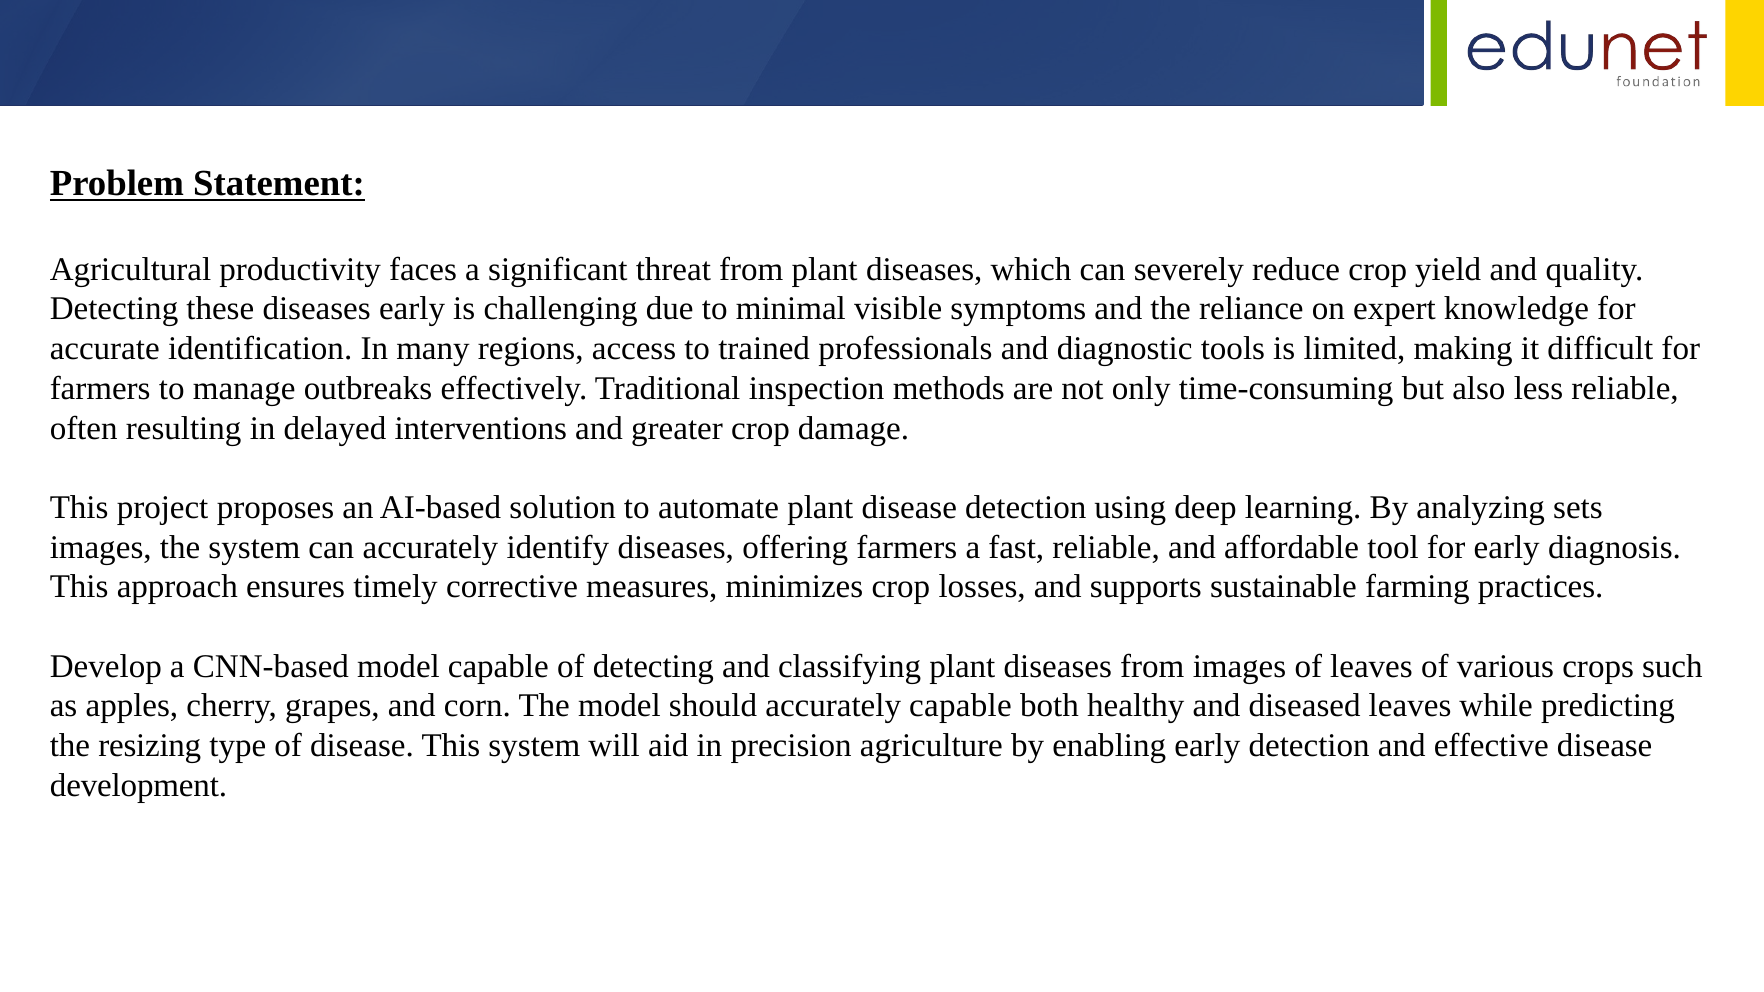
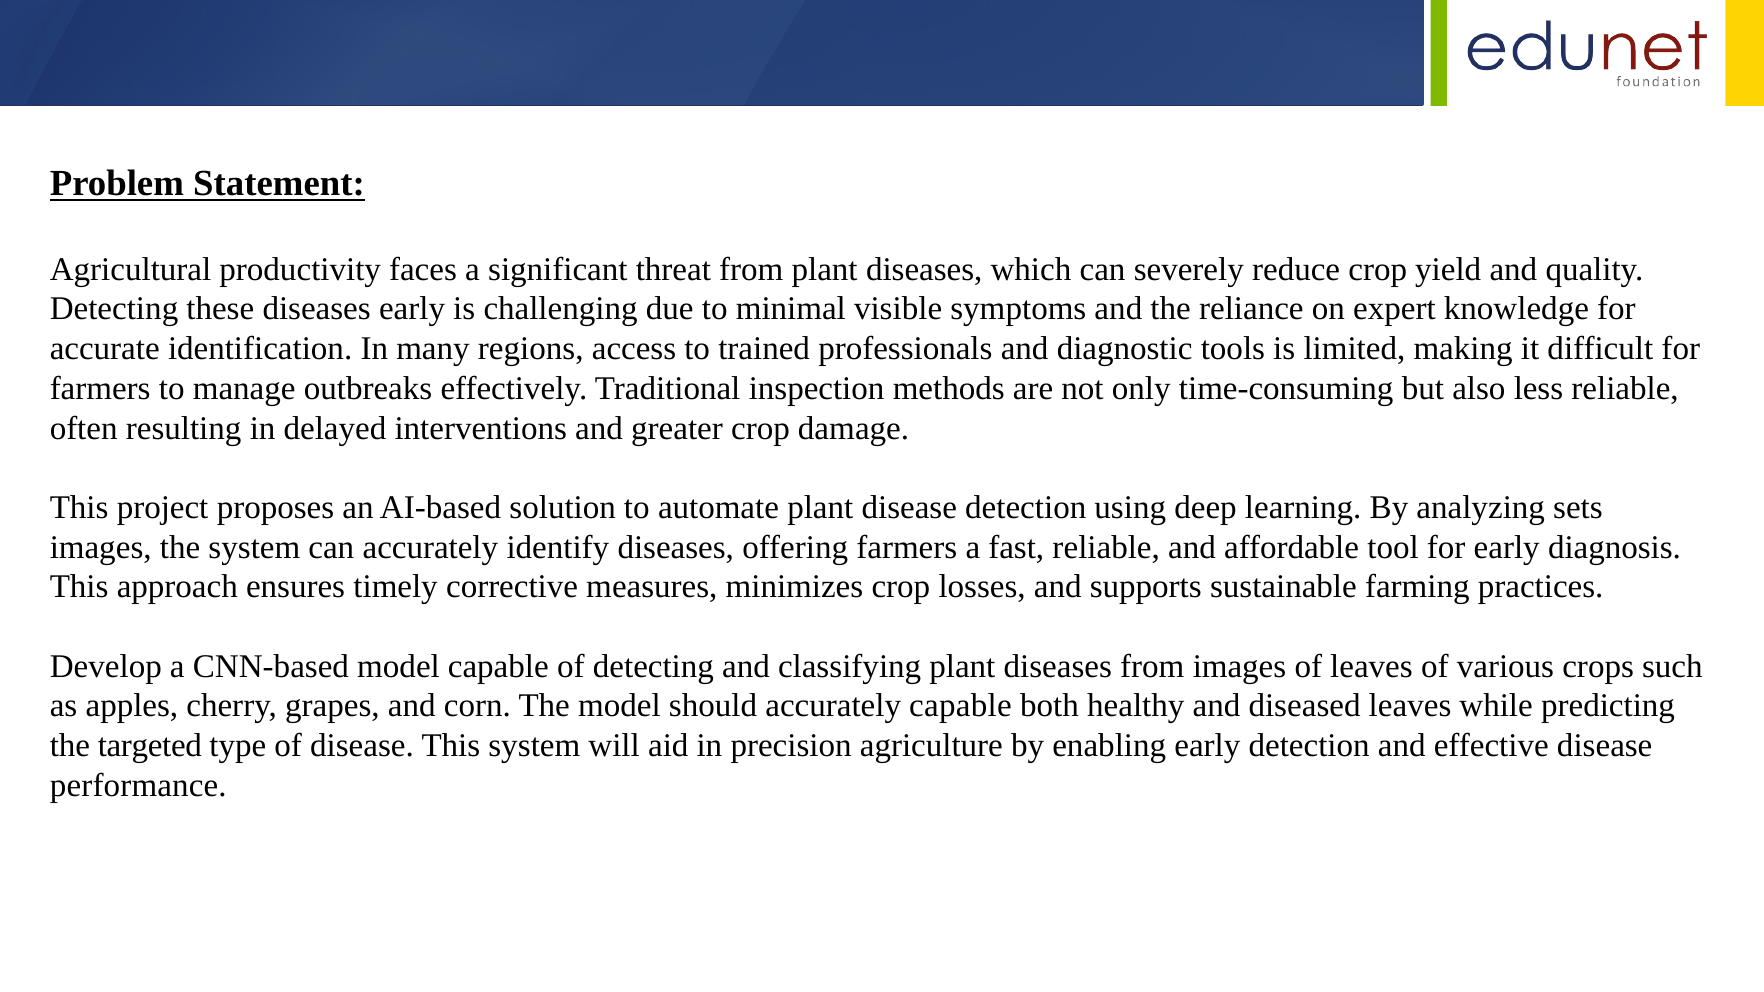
resizing: resizing -> targeted
development: development -> performance
